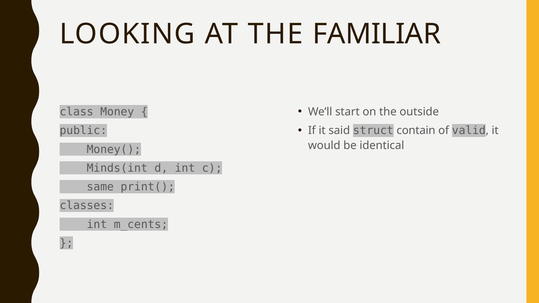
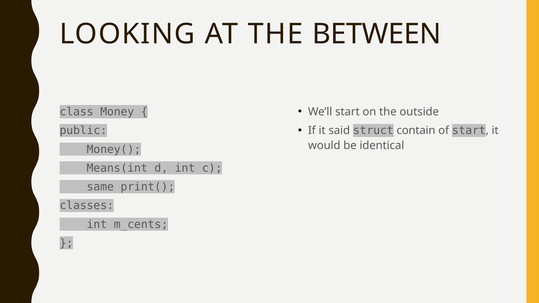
FAMILIAR: FAMILIAR -> BETWEEN
of valid: valid -> start
Minds(int: Minds(int -> Means(int
